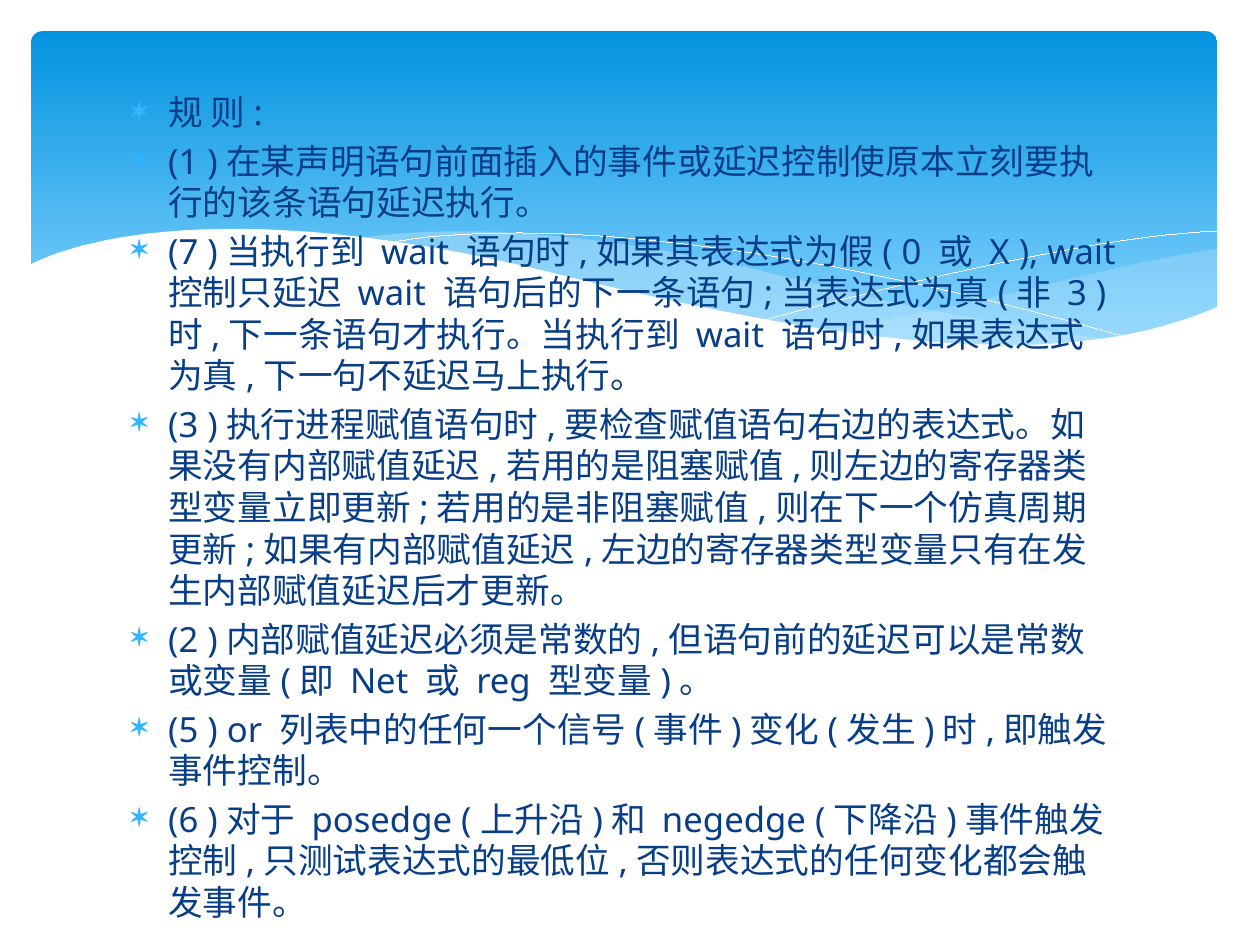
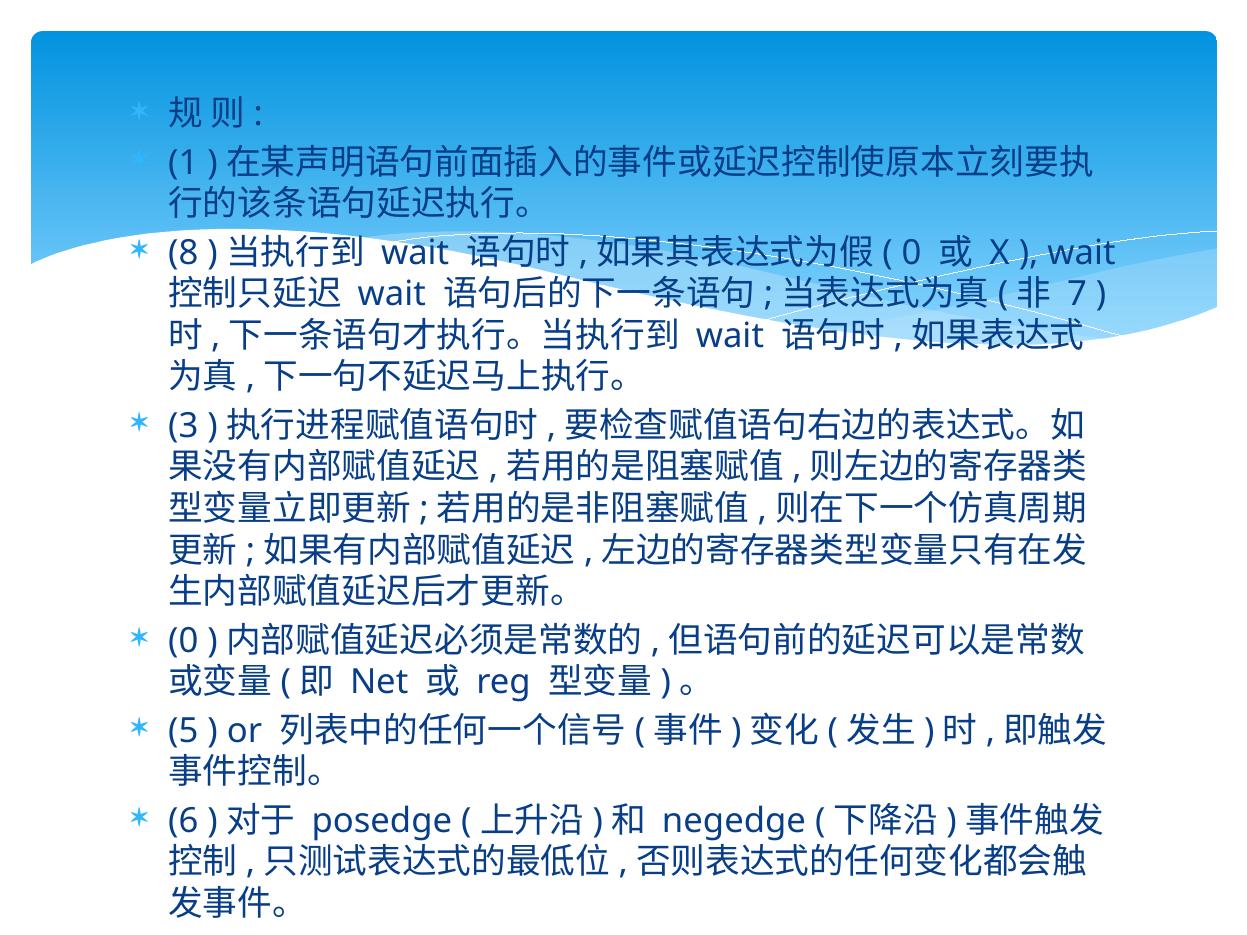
7: 7 -> 8
3 at (1077, 294): 3 -> 7
2 at (183, 641): 2 -> 0
